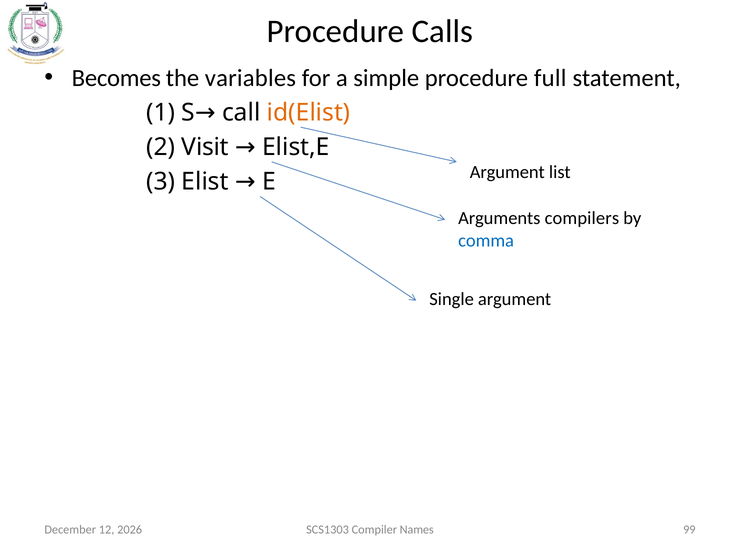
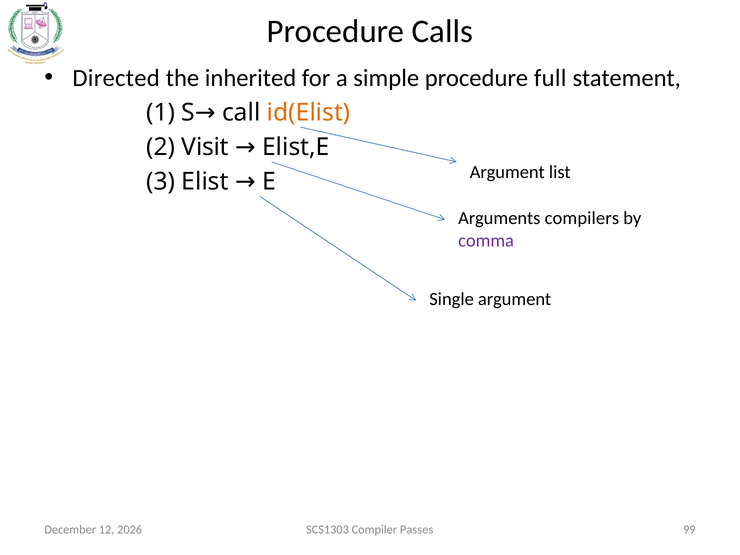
Becomes: Becomes -> Directed
variables: variables -> inherited
comma colour: blue -> purple
Names: Names -> Passes
